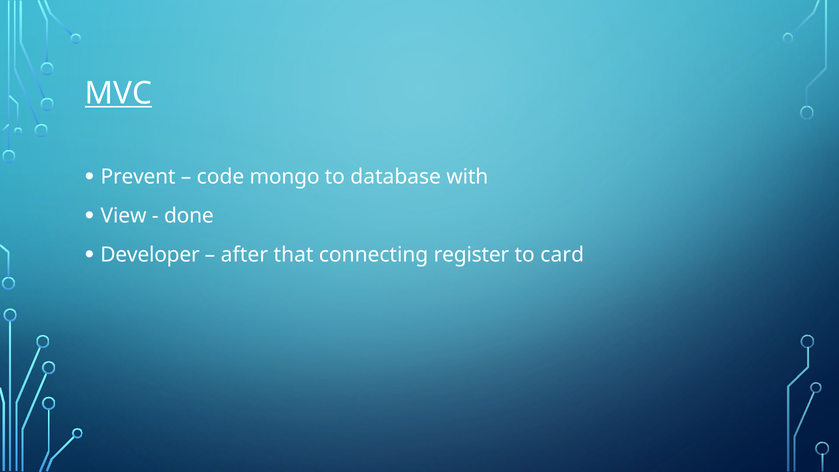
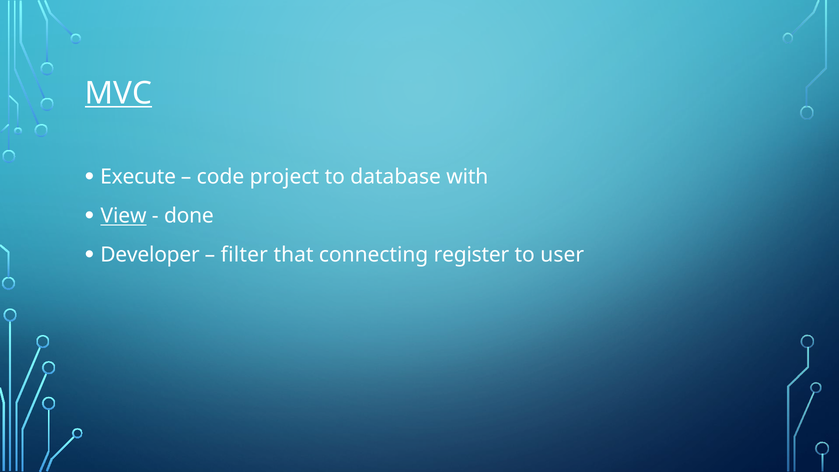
Prevent: Prevent -> Execute
mongo: mongo -> project
View underline: none -> present
after: after -> filter
card: card -> user
